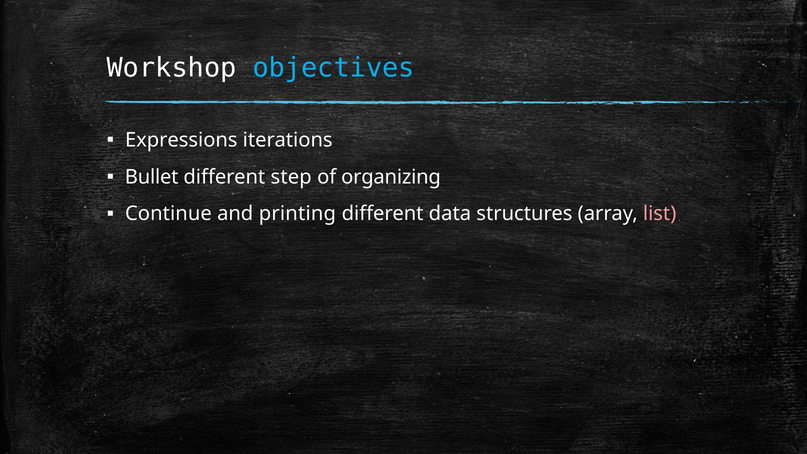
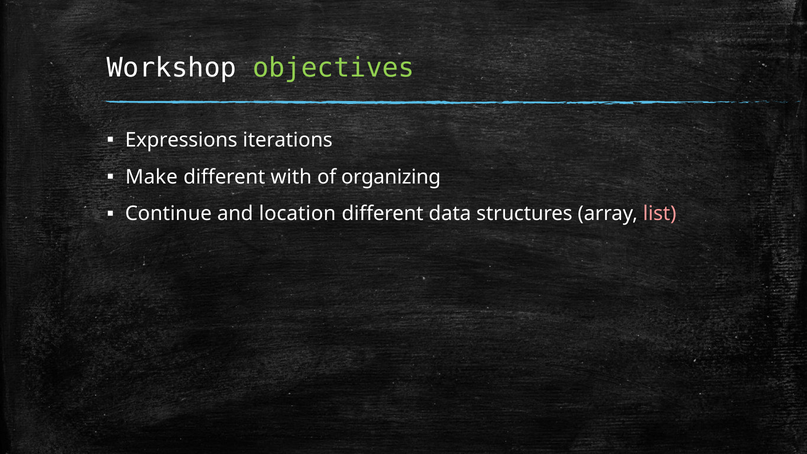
objectives colour: light blue -> light green
Bullet: Bullet -> Make
step: step -> with
printing: printing -> location
